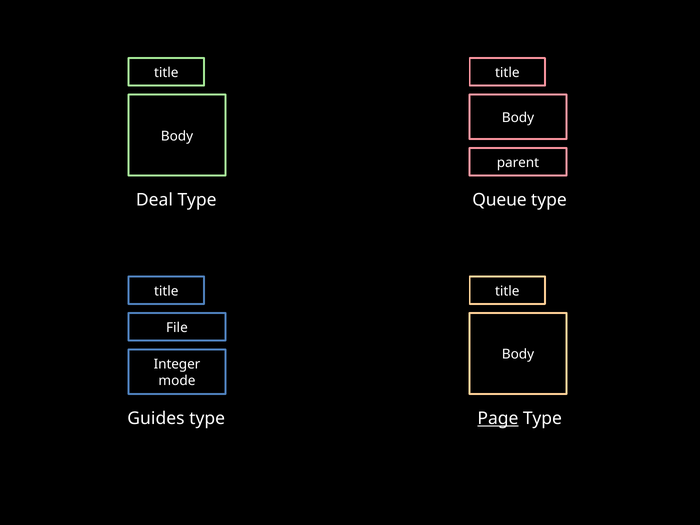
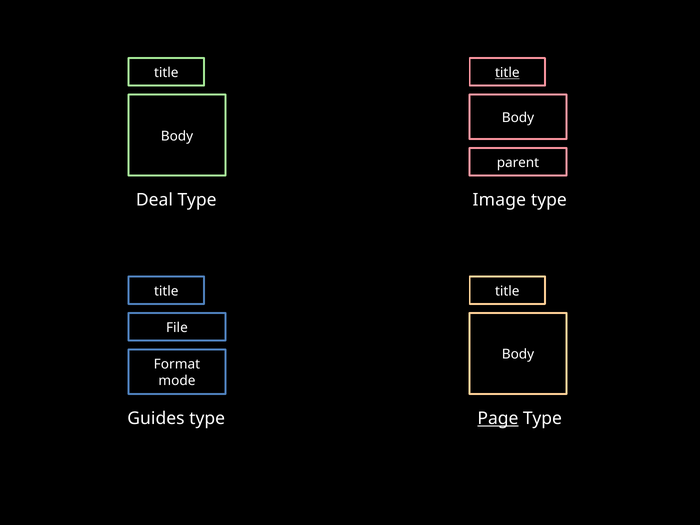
title at (507, 73) underline: none -> present
Queue: Queue -> Image
Integer: Integer -> Format
